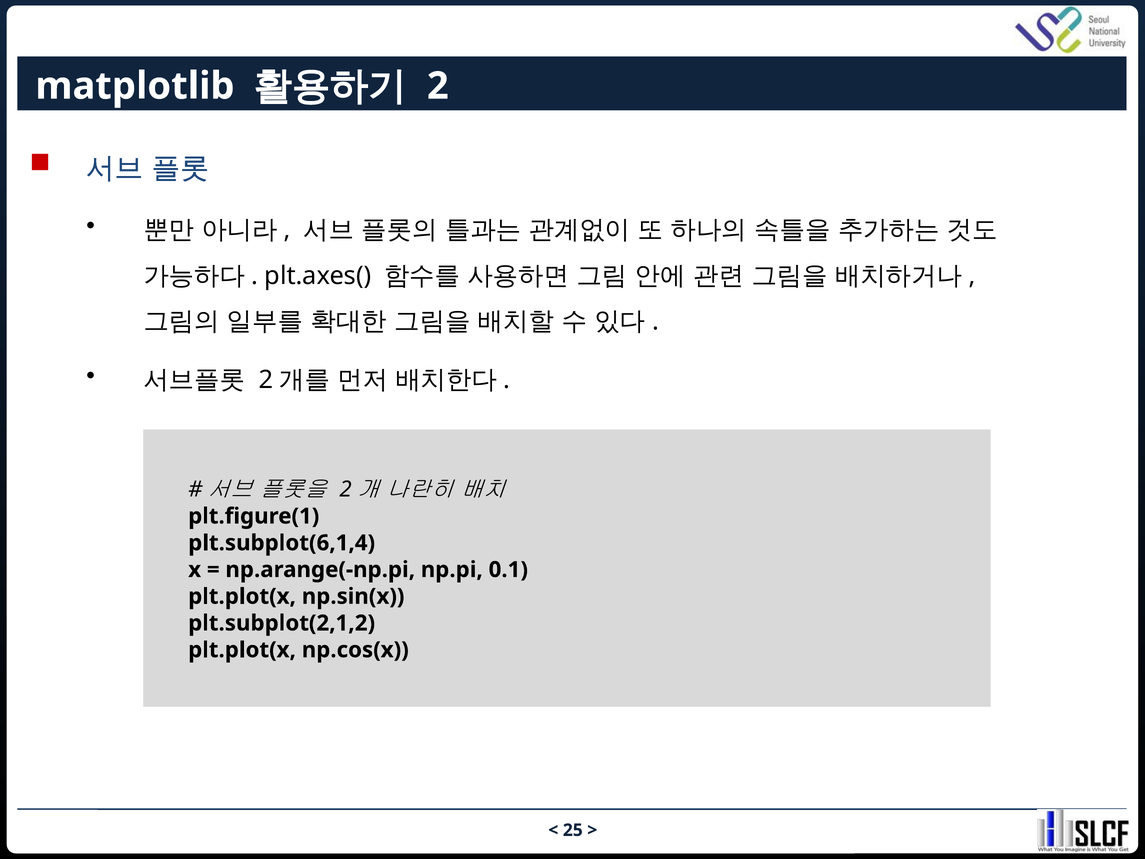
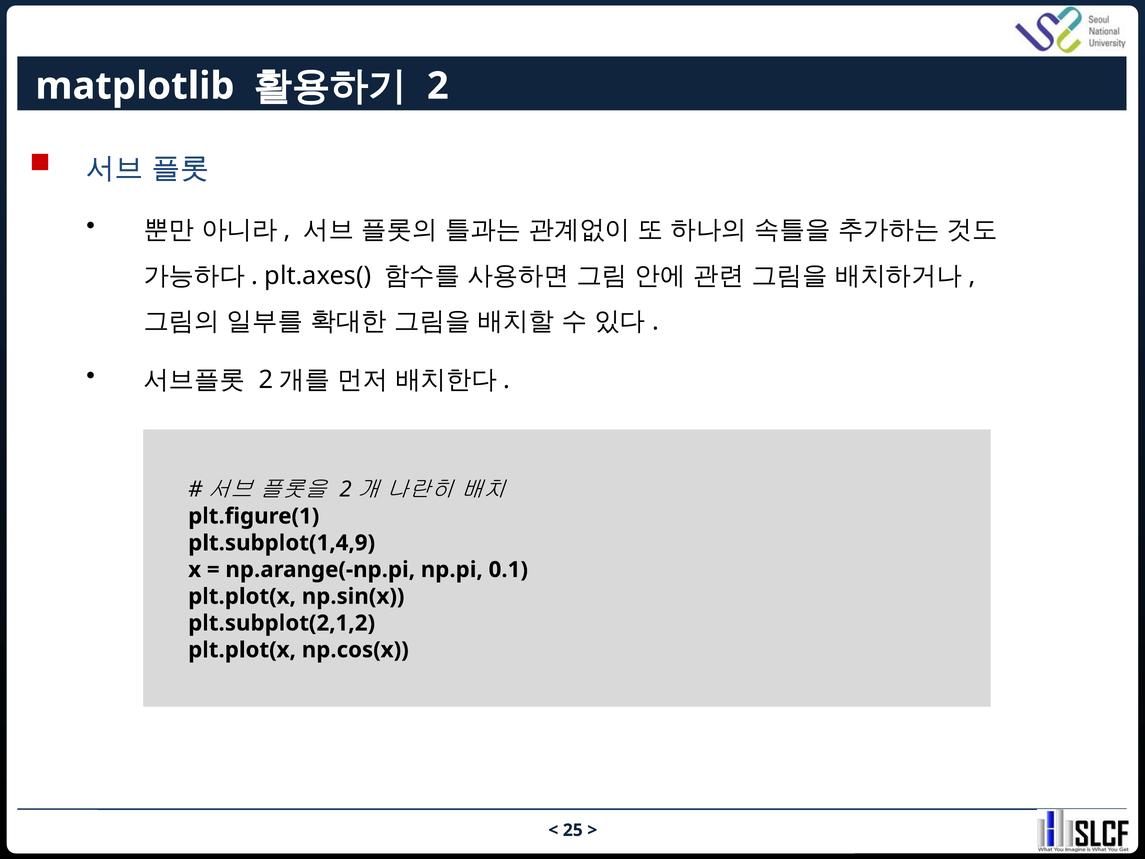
plt.subplot(6,1,4: plt.subplot(6,1,4 -> plt.subplot(1,4,9
